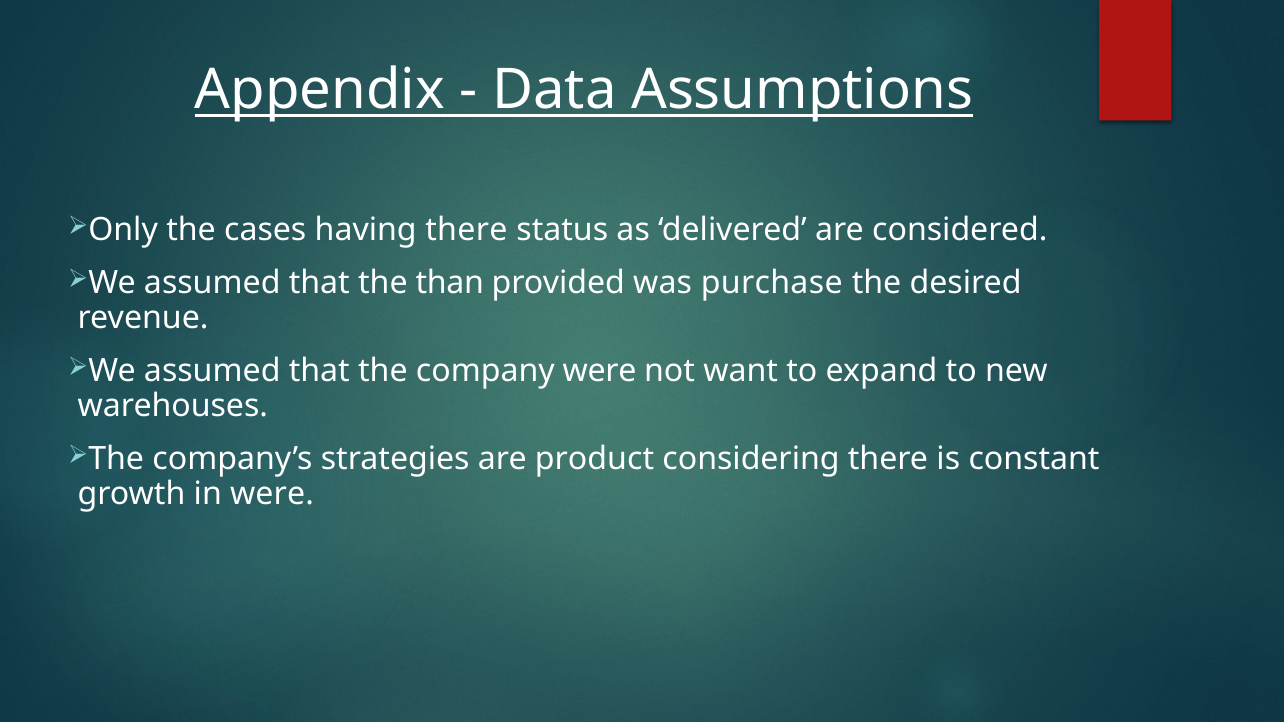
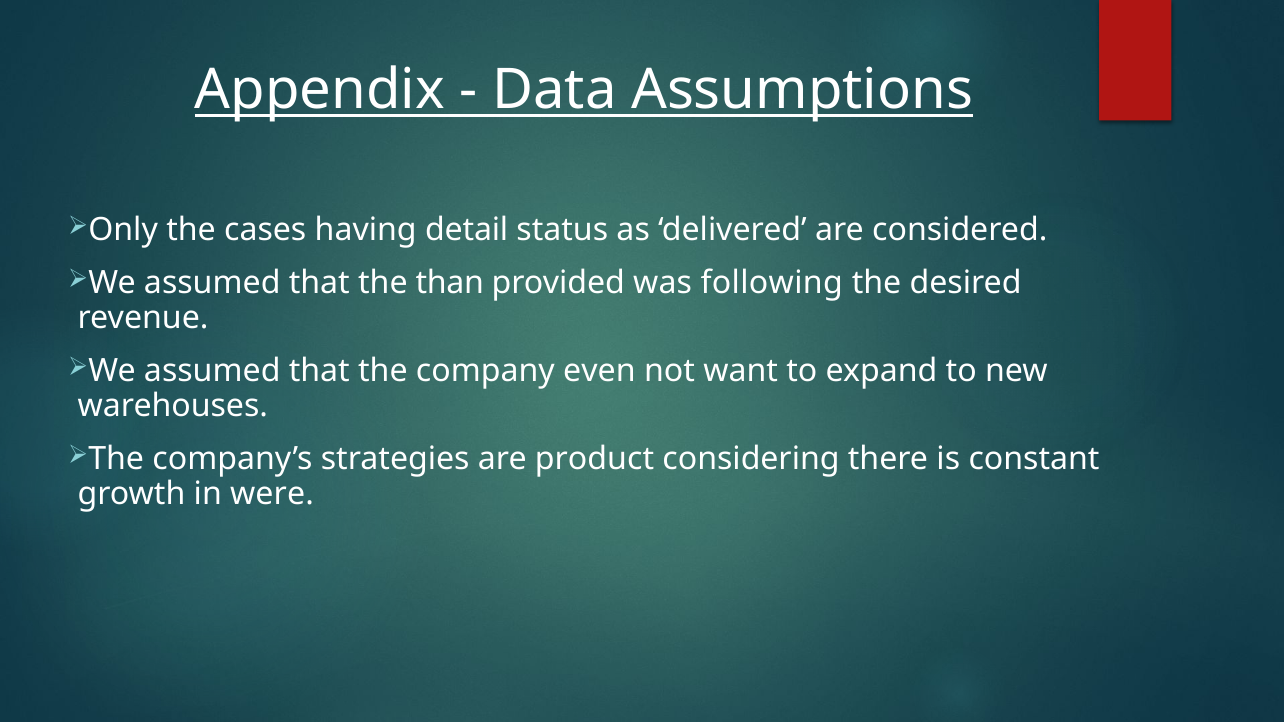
having there: there -> detail
purchase: purchase -> following
company were: were -> even
